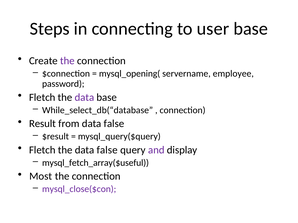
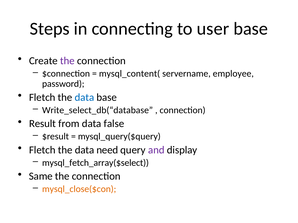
mysql_opening(: mysql_opening( -> mysql_content(
data at (84, 97) colour: purple -> blue
While_select_db(“database: While_select_db(“database -> Write_select_db(“database
the data false: false -> need
mysql_fetch_array($useful: mysql_fetch_array($useful -> mysql_fetch_array($select
Most: Most -> Same
mysql_close($con colour: purple -> orange
